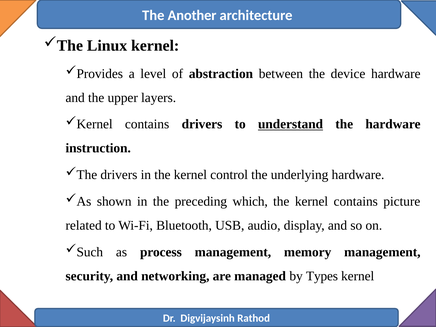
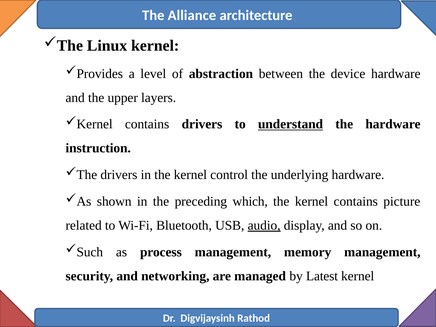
Another: Another -> Alliance
audio underline: none -> present
Types: Types -> Latest
